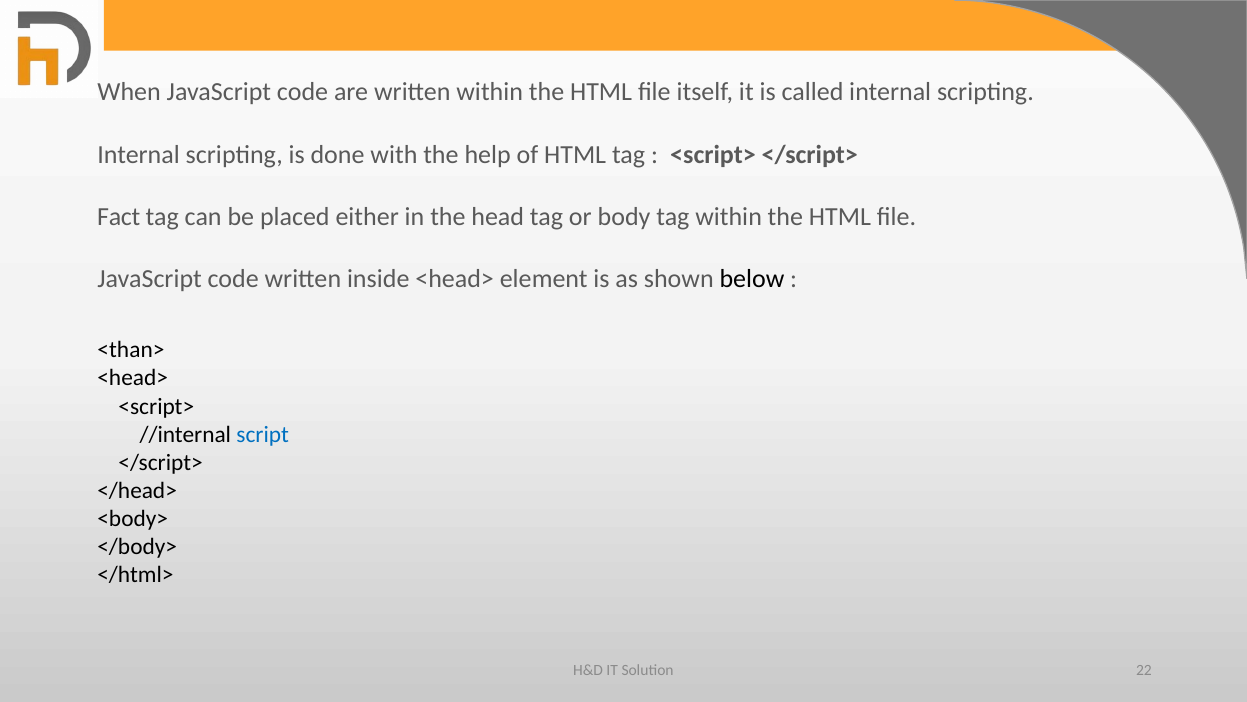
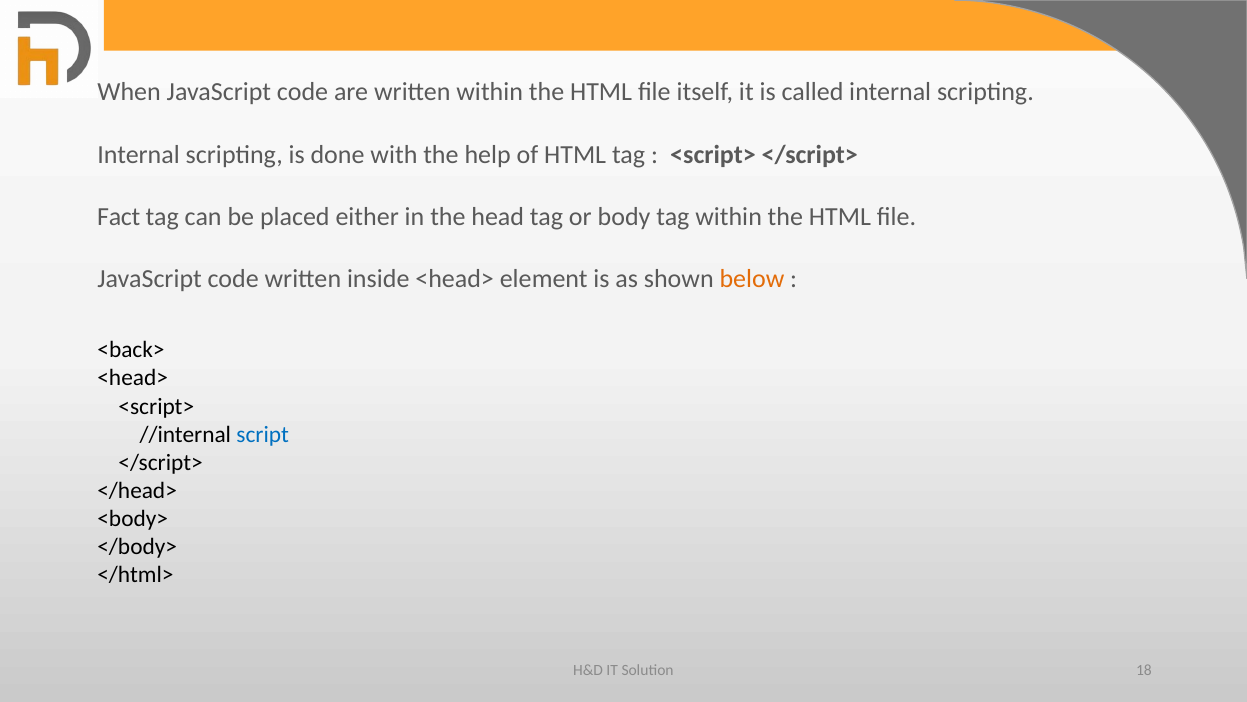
below colour: black -> orange
<than>: <than> -> <back>
22: 22 -> 18
